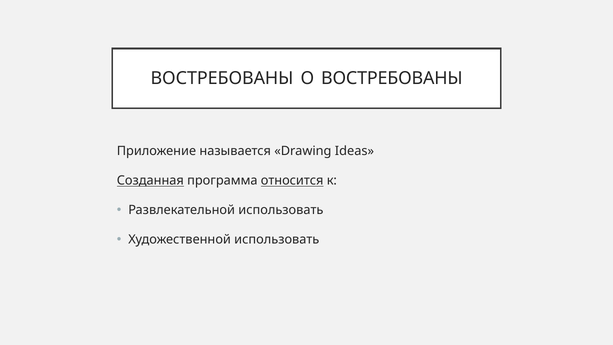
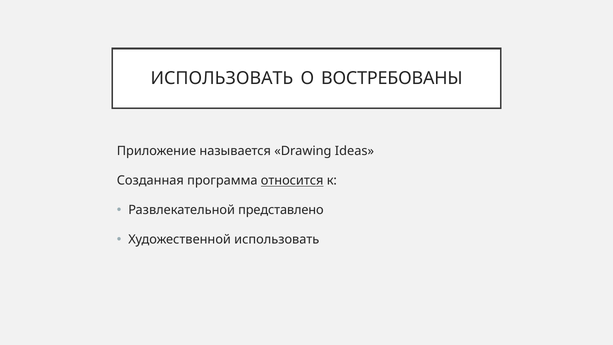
ВОСТРЕБОВАНЫ at (222, 78): ВОСТРЕБОВАНЫ -> ИСПОЛЬЗОВАТЬ
Созданная underline: present -> none
Развлекательной использовать: использовать -> представлено
